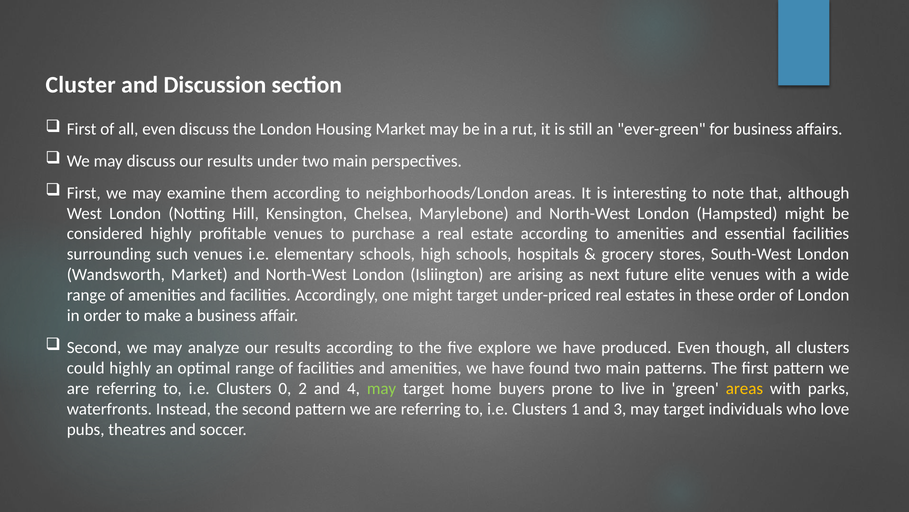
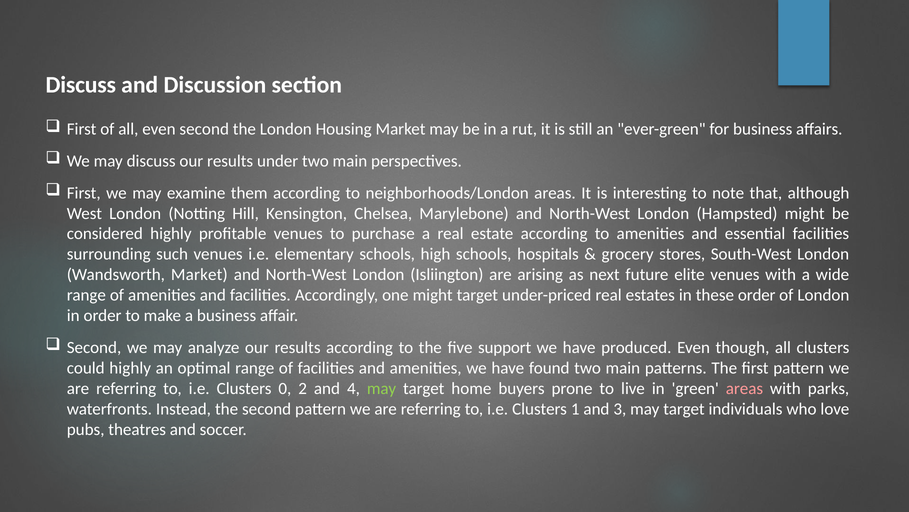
Cluster at (81, 85): Cluster -> Discuss
even discuss: discuss -> second
explore: explore -> support
areas at (744, 388) colour: yellow -> pink
